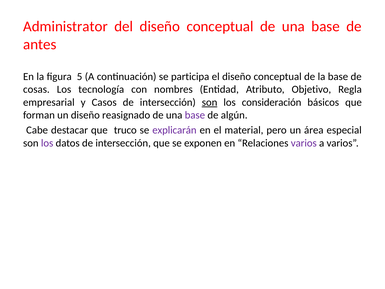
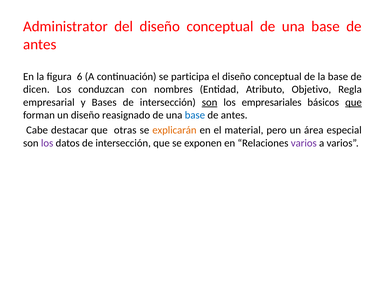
5: 5 -> 6
cosas: cosas -> dicen
tecnología: tecnología -> conduzcan
Casos: Casos -> Bases
consideración: consideración -> empresariales
que at (353, 102) underline: none -> present
base at (195, 115) colour: purple -> blue
algún at (234, 115): algún -> antes
truco: truco -> otras
explicarán colour: purple -> orange
